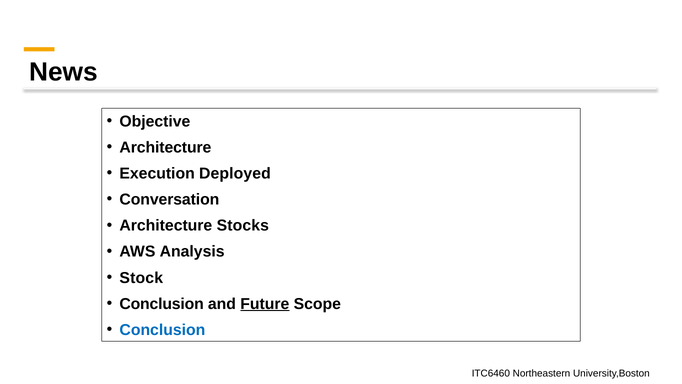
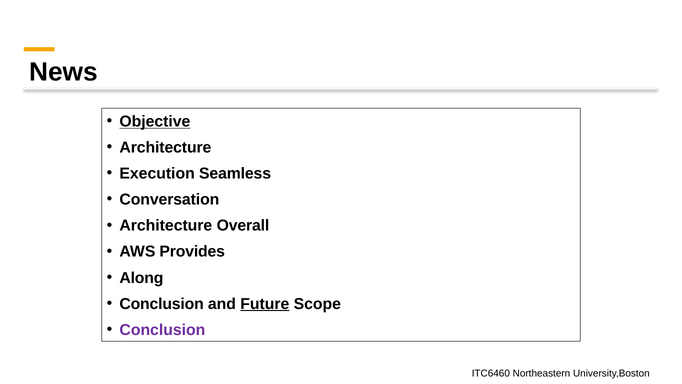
Objective underline: none -> present
Deployed: Deployed -> Seamless
Stocks: Stocks -> Overall
Analysis: Analysis -> Provides
Stock: Stock -> Along
Conclusion at (162, 330) colour: blue -> purple
